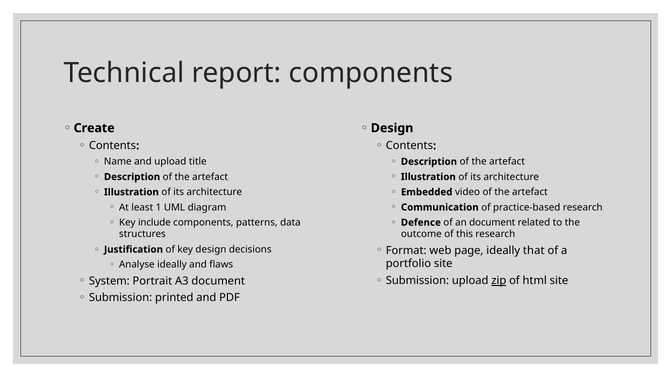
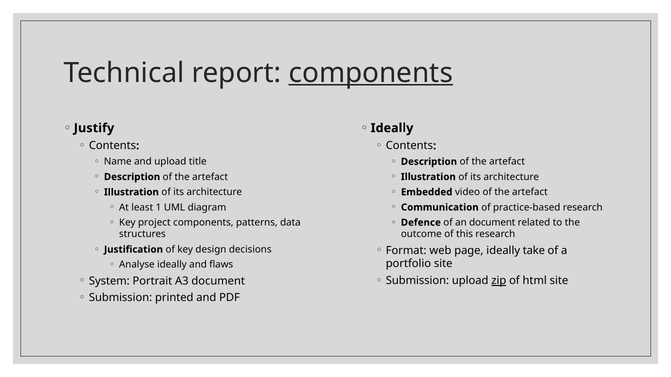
components at (371, 73) underline: none -> present
Create: Create -> Justify
Design at (392, 128): Design -> Ideally
include: include -> project
that: that -> take
